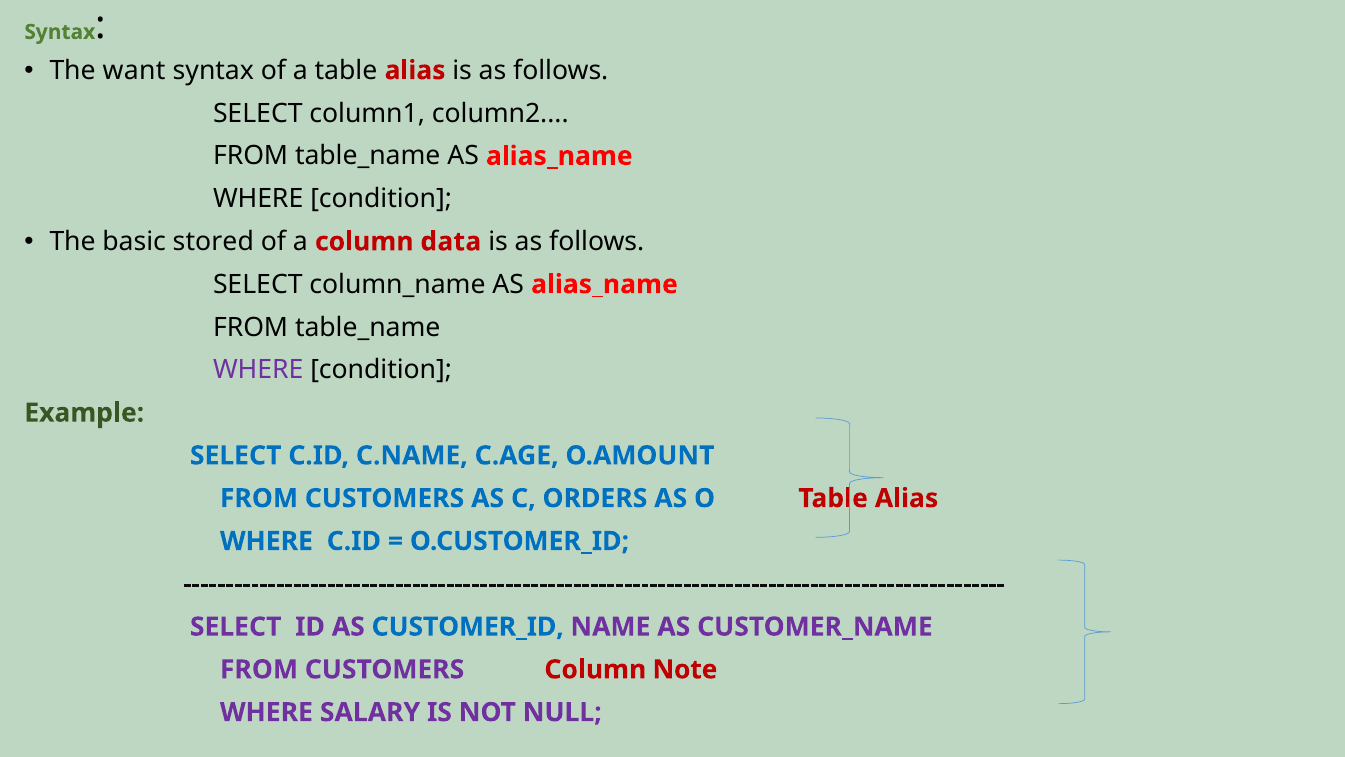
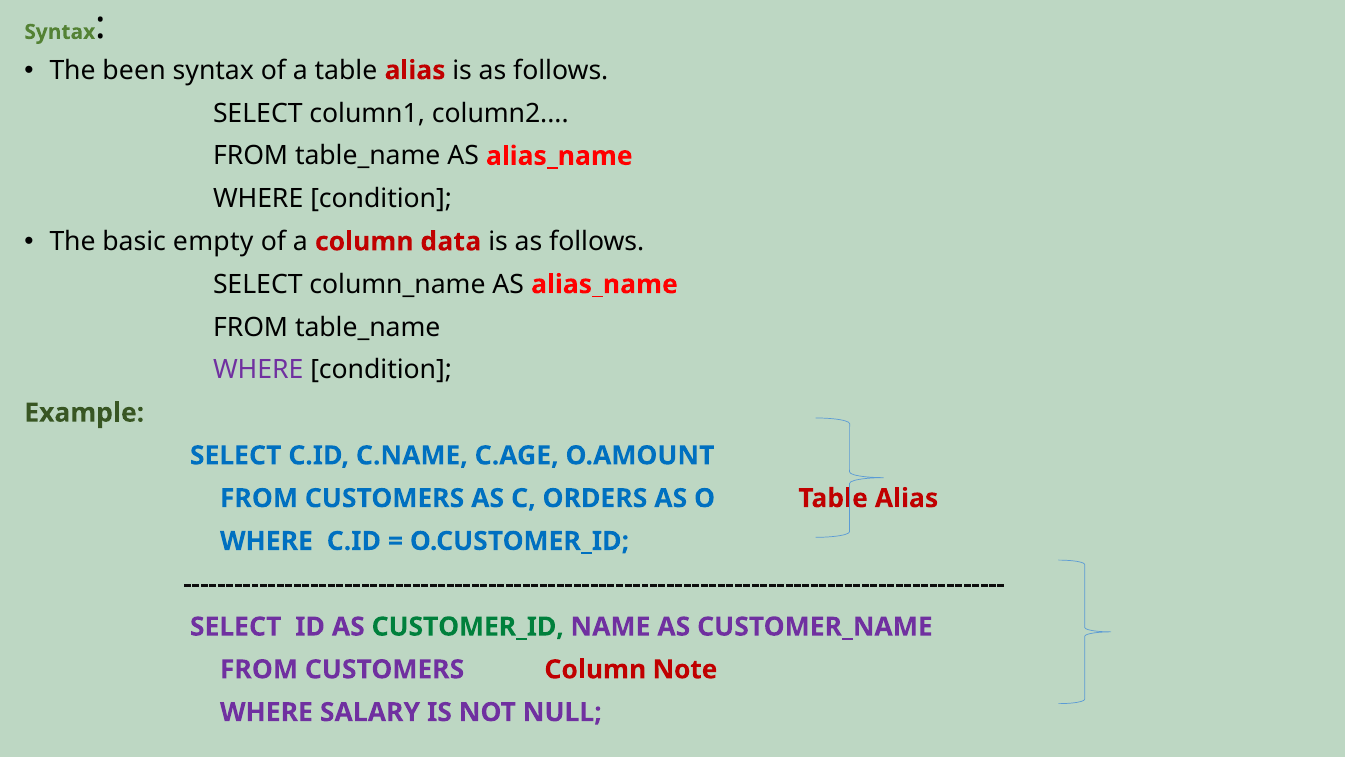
want: want -> been
stored: stored -> empty
CUSTOMER_ID colour: blue -> green
